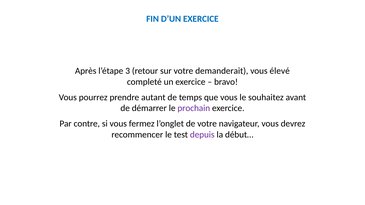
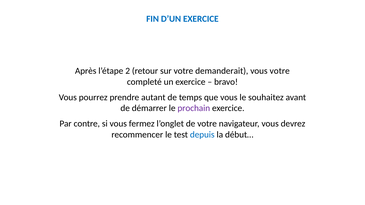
3: 3 -> 2
vous élevé: élevé -> votre
depuis colour: purple -> blue
